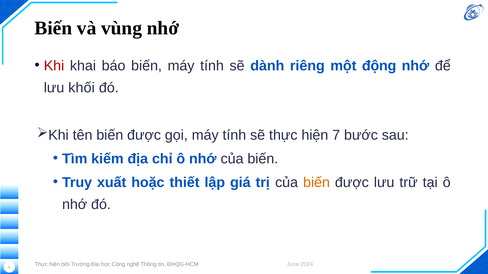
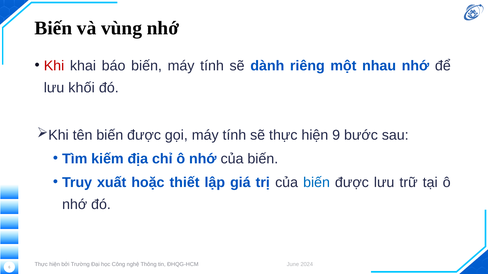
động: động -> nhau
7: 7 -> 9
biến at (317, 183) colour: orange -> blue
